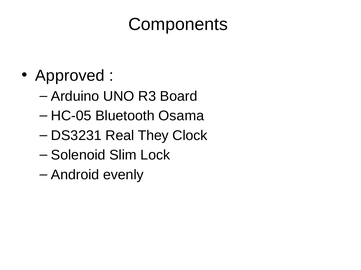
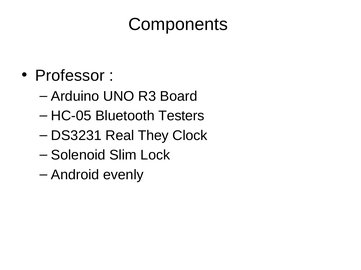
Approved: Approved -> Professor
Osama: Osama -> Testers
